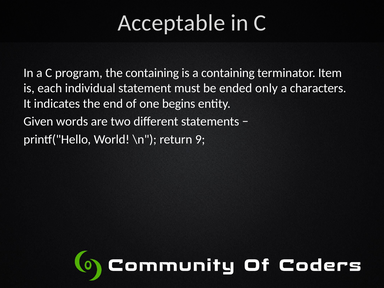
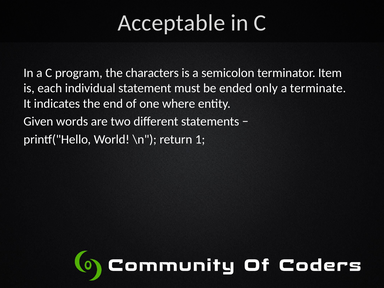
the containing: containing -> characters
a containing: containing -> semicolon
characters: characters -> terminate
begins: begins -> where
9: 9 -> 1
